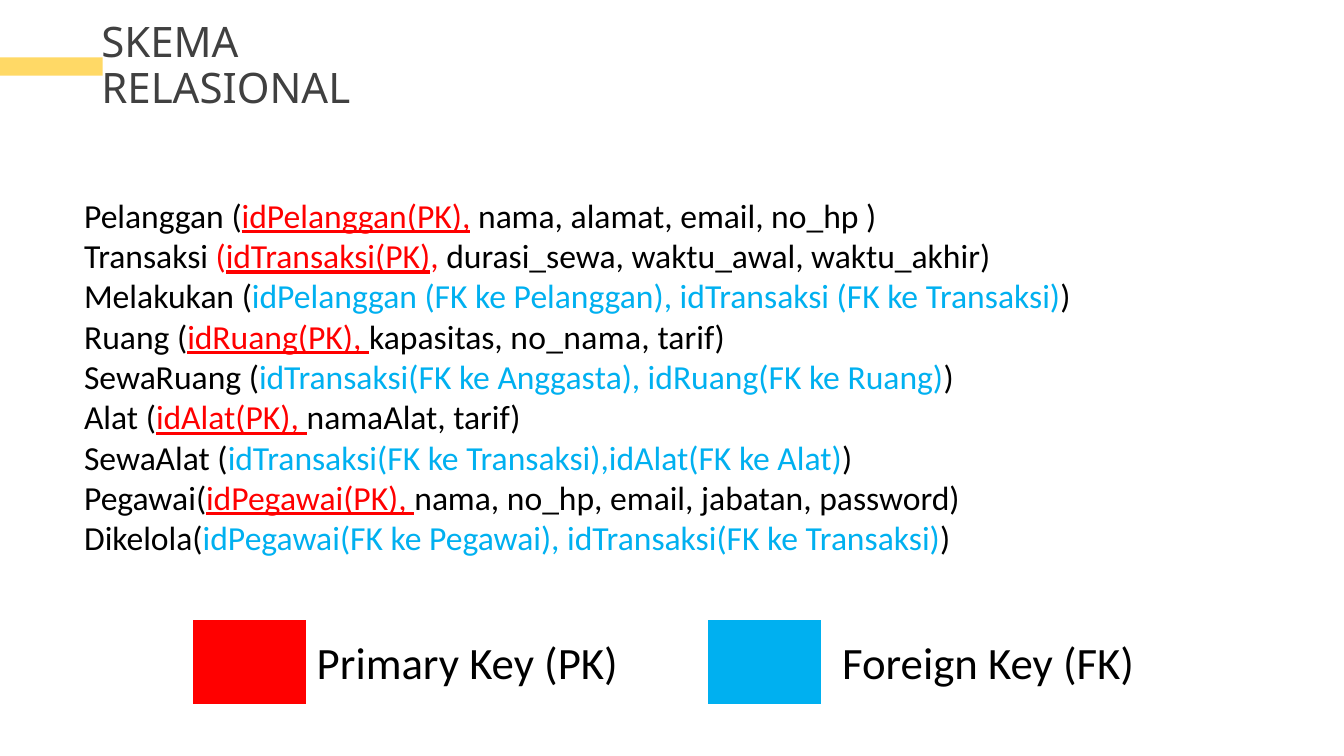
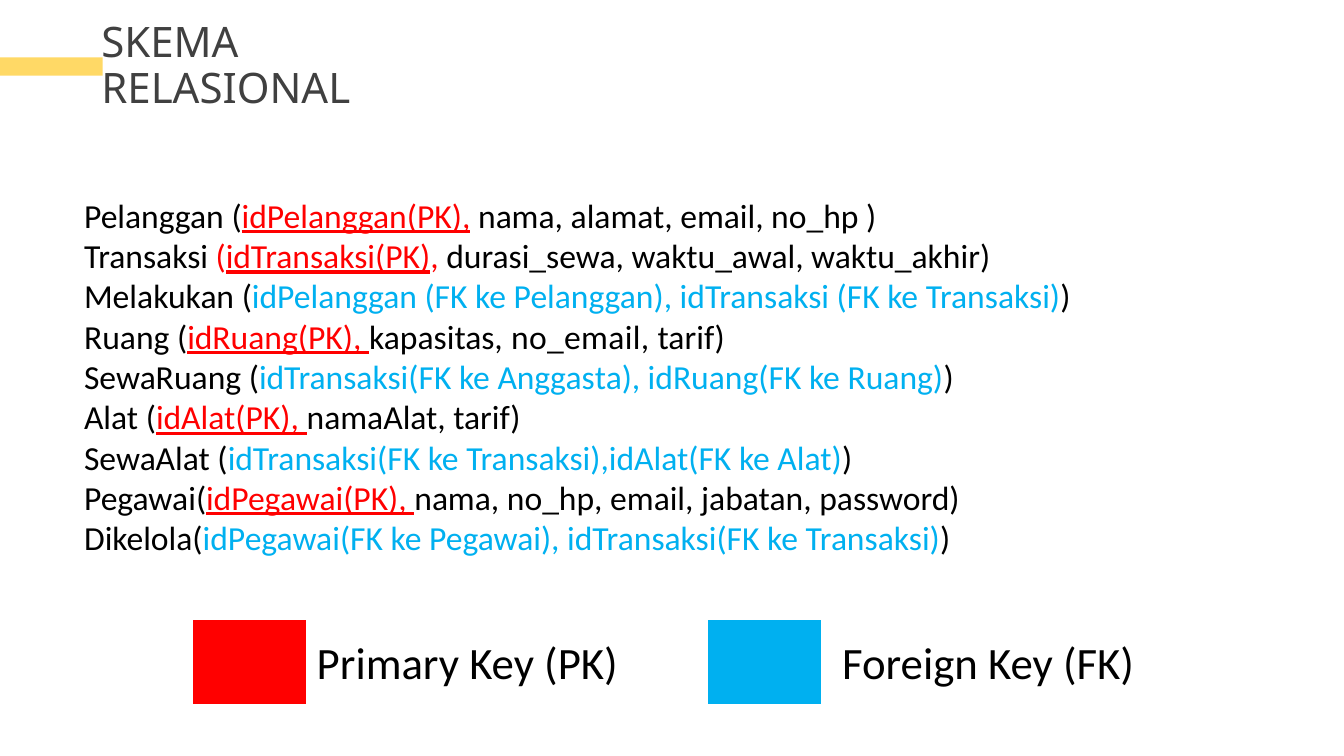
no_nama: no_nama -> no_email
